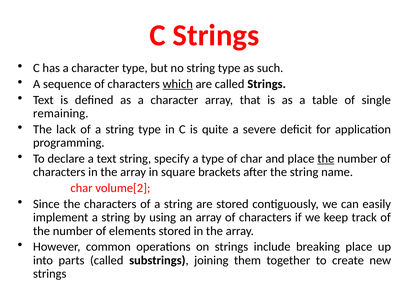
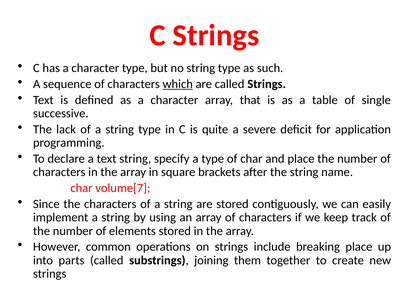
remaining: remaining -> successive
the at (326, 159) underline: present -> none
volume[2: volume[2 -> volume[7
